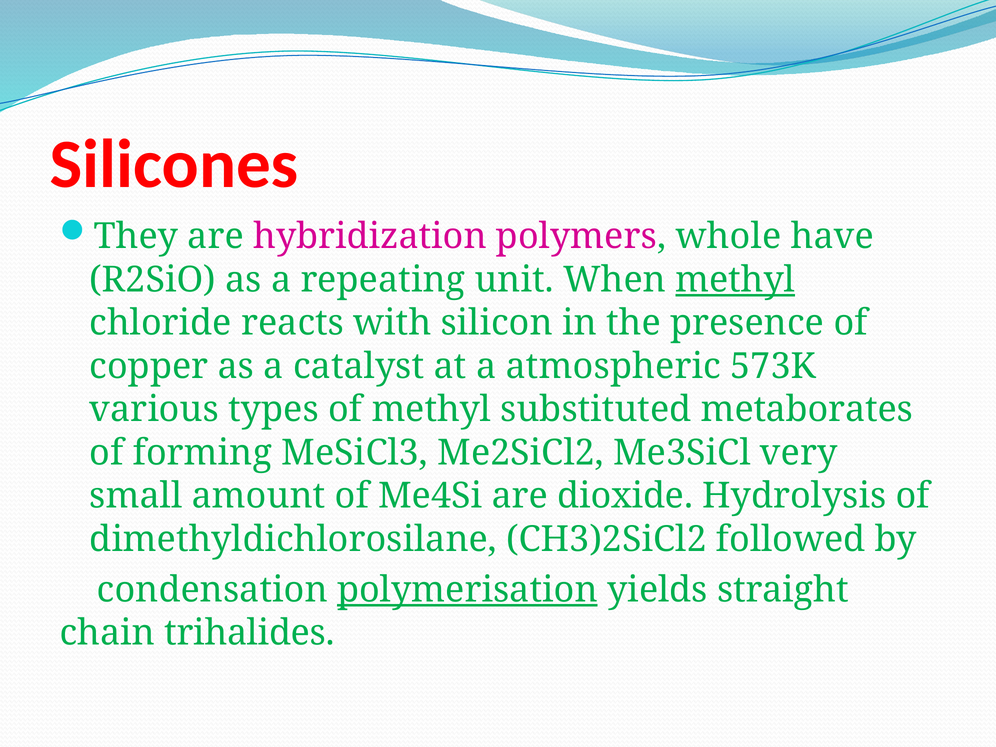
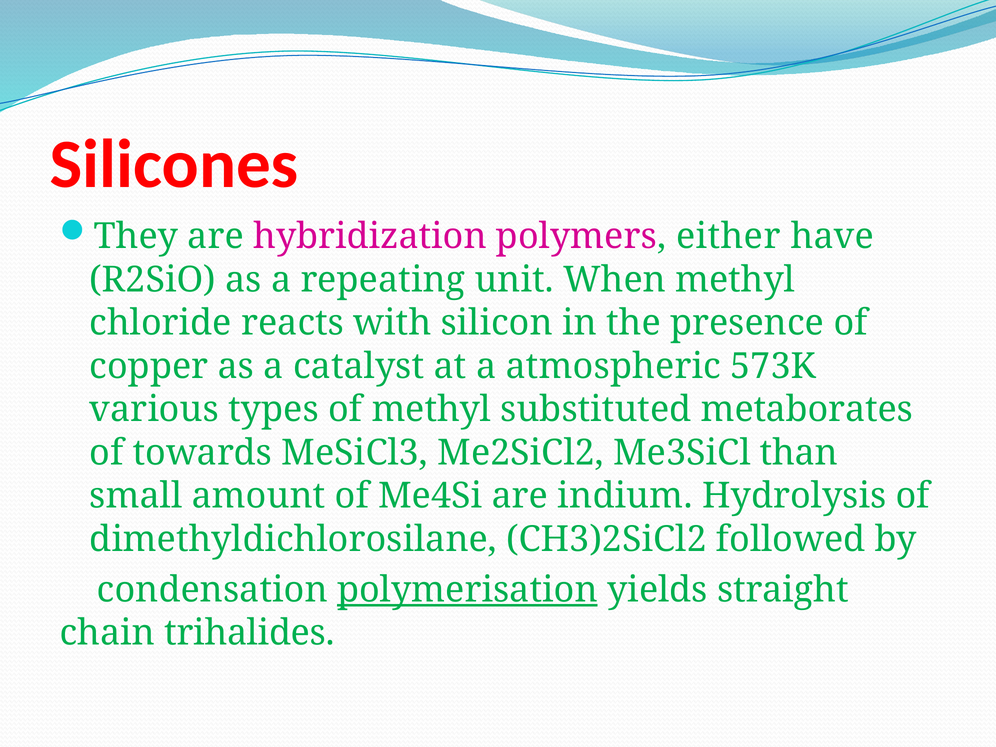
whole: whole -> either
methyl at (735, 280) underline: present -> none
forming: forming -> towards
very: very -> than
dioxide: dioxide -> indium
